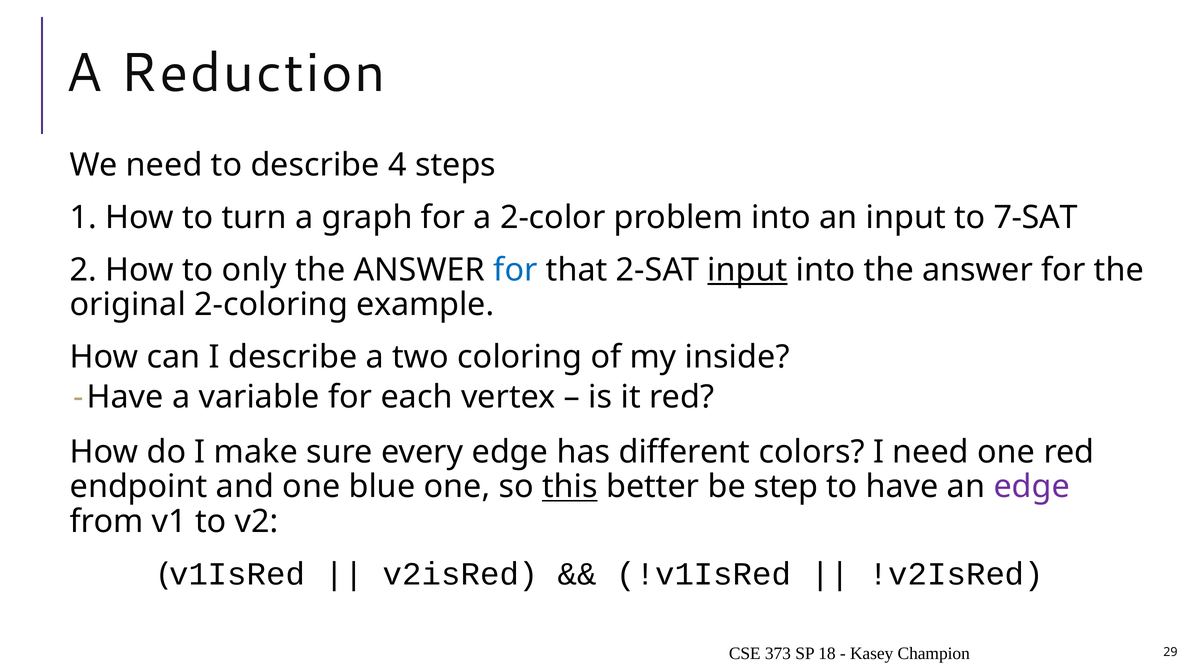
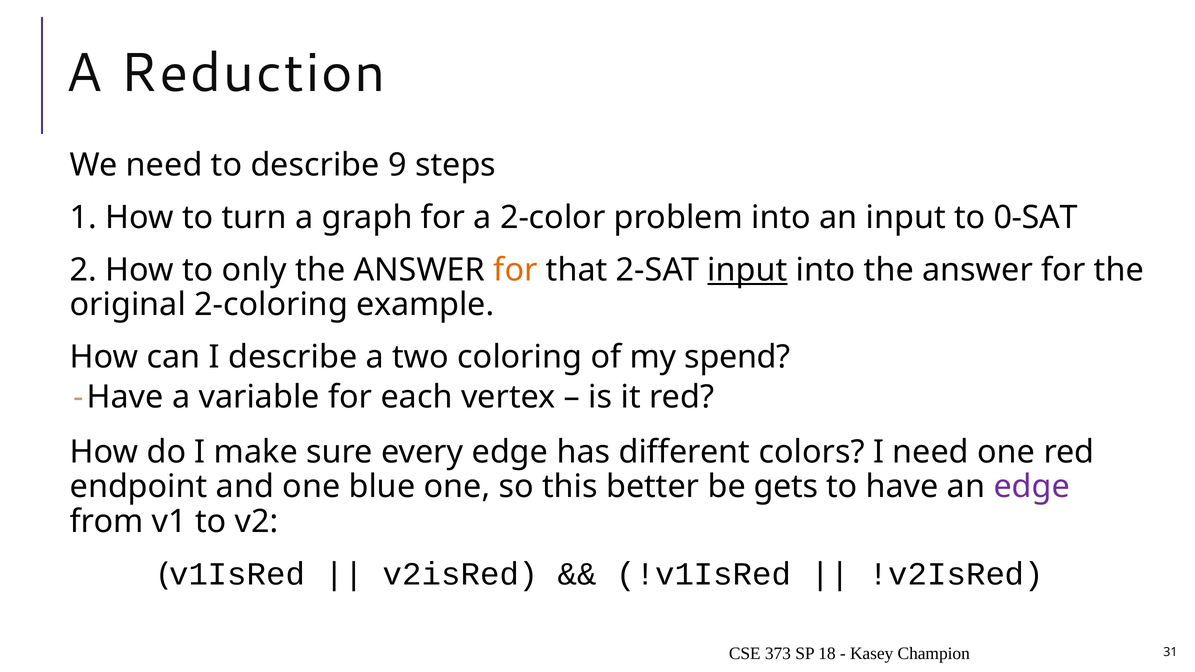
4: 4 -> 9
7-SAT: 7-SAT -> 0-SAT
for at (515, 270) colour: blue -> orange
inside: inside -> spend
this underline: present -> none
step: step -> gets
29: 29 -> 31
